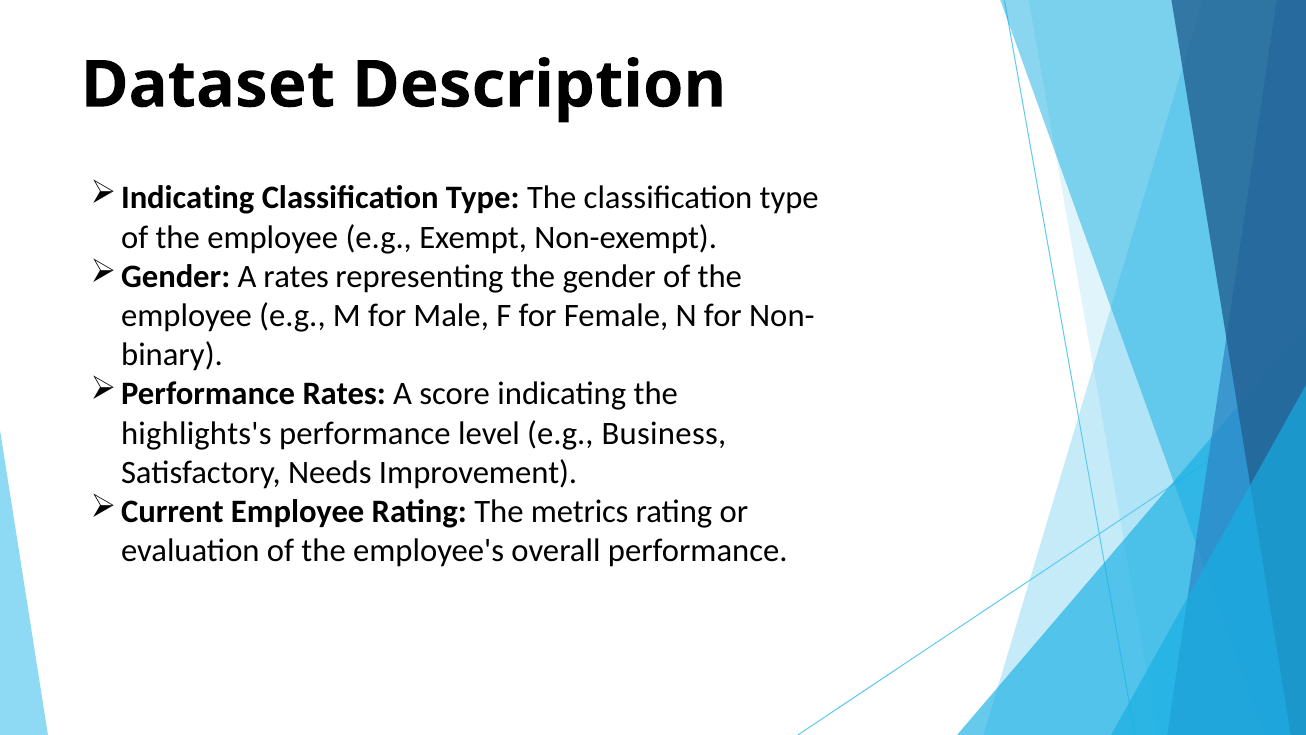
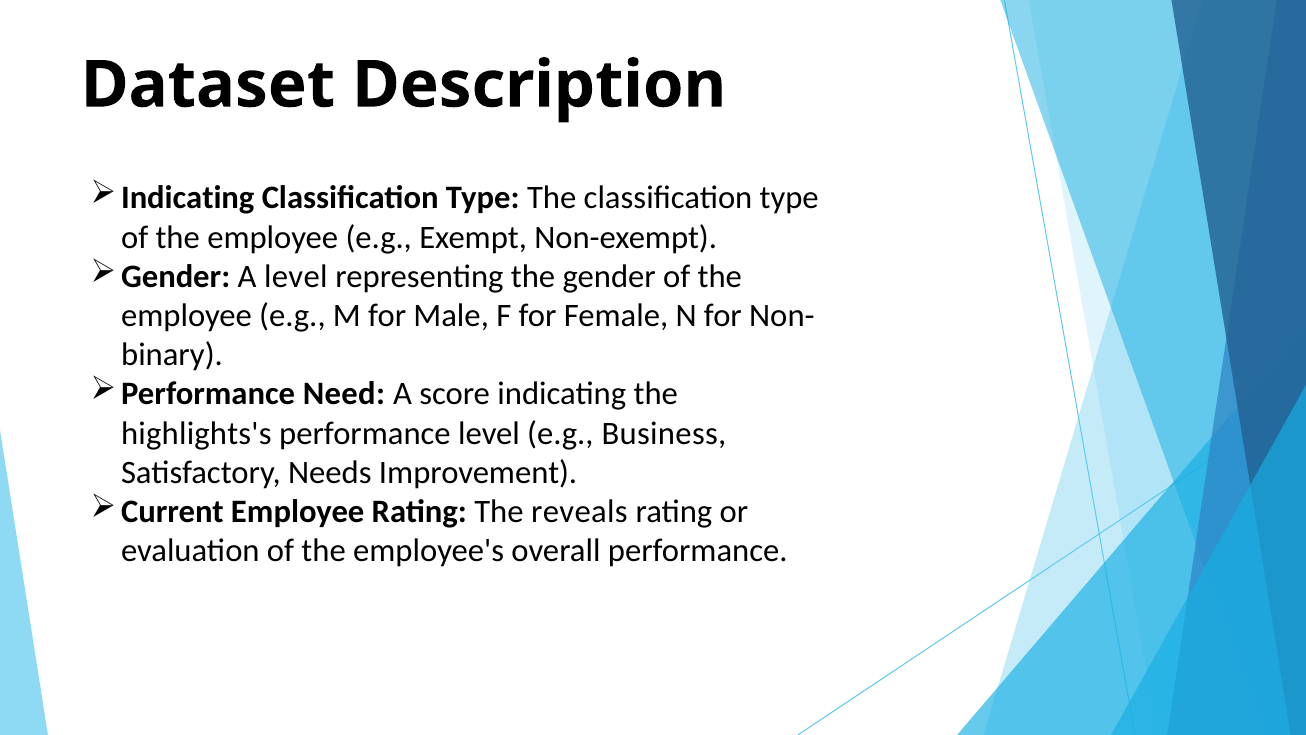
A rates: rates -> level
Performance Rates: Rates -> Need
metrics: metrics -> reveals
